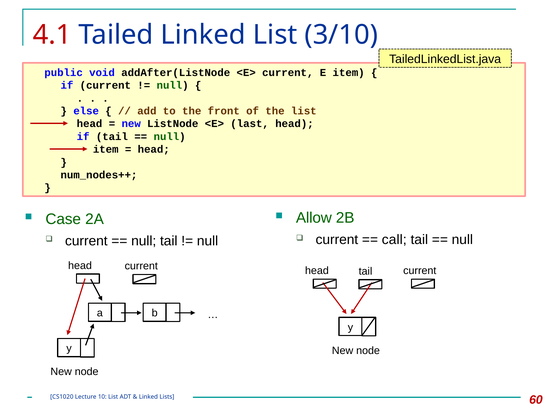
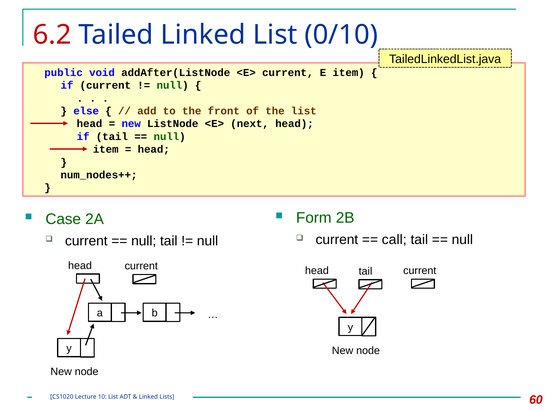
4.1: 4.1 -> 6.2
3/10: 3/10 -> 0/10
last: last -> next
Allow: Allow -> Form
